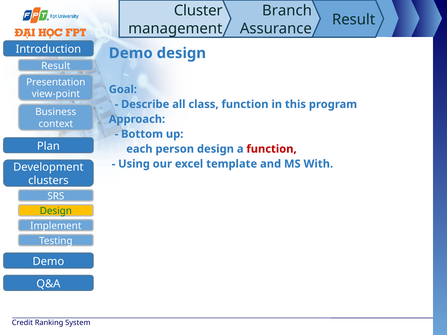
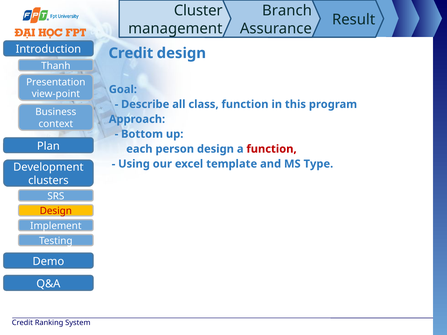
Demo at (131, 53): Demo -> Credit
Result at (56, 66): Result -> Thanh
With: With -> Type
Design at (56, 211) colour: green -> red
